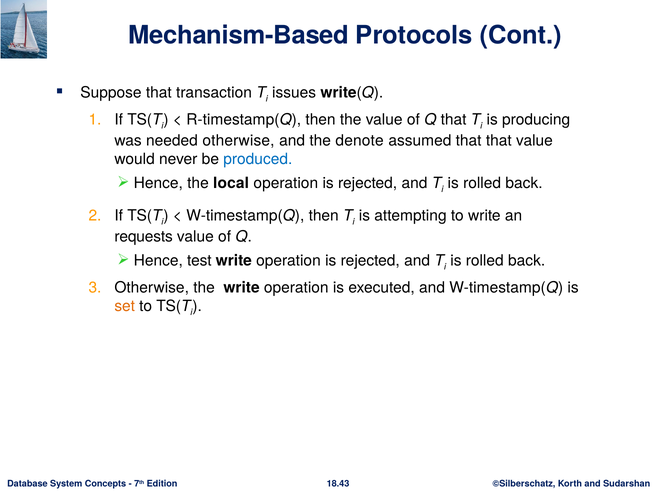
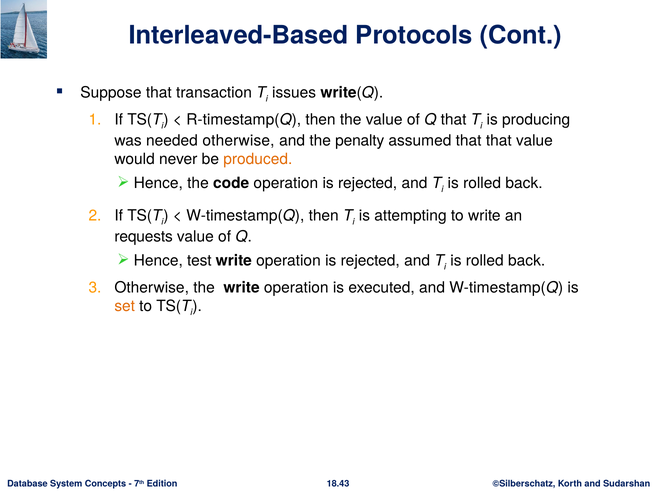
Mechanism-Based: Mechanism-Based -> Interleaved-Based
denote: denote -> penalty
produced colour: blue -> orange
local: local -> code
